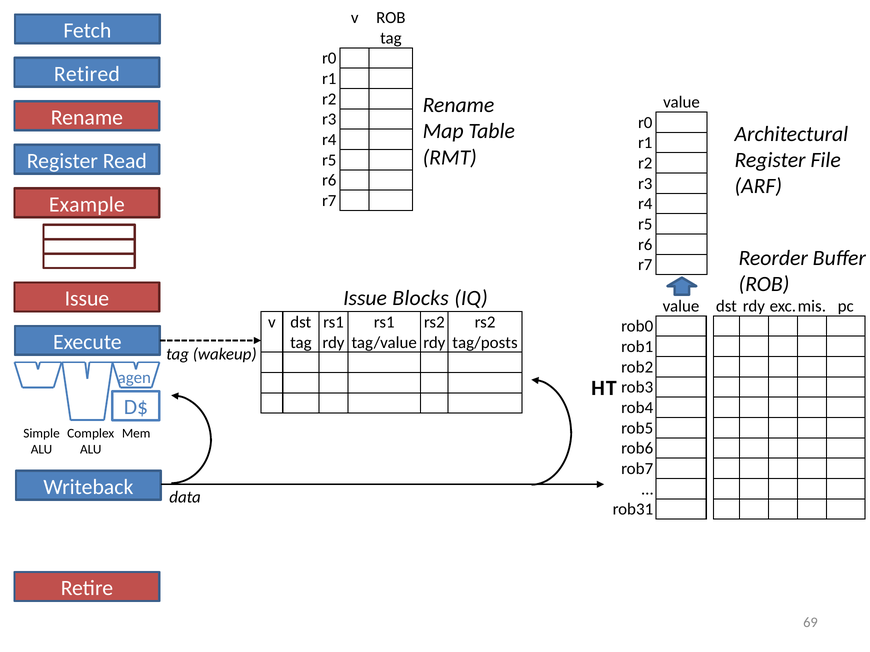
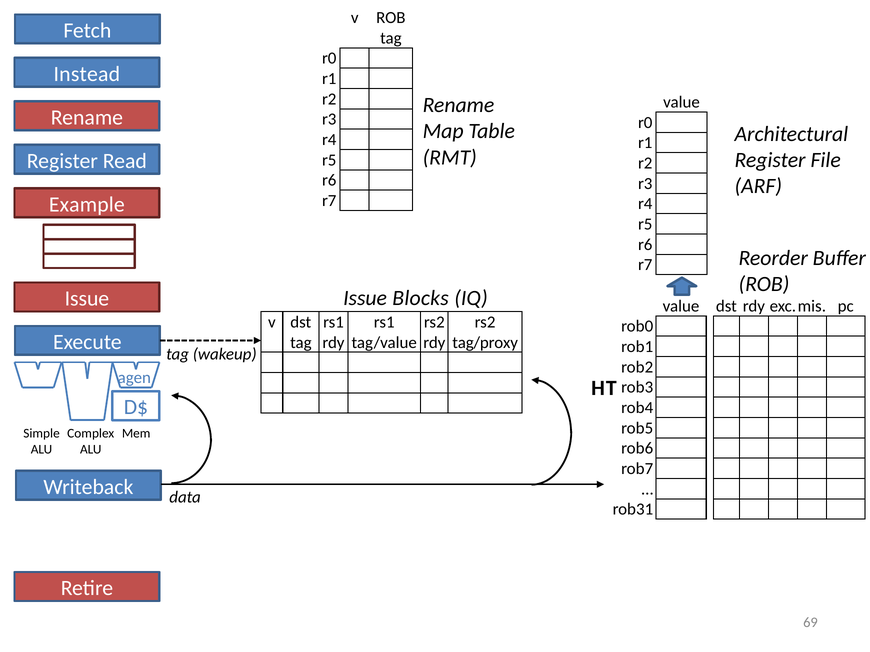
Retired: Retired -> Instead
tag/posts: tag/posts -> tag/proxy
